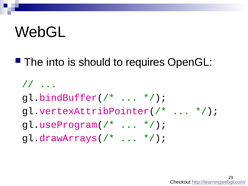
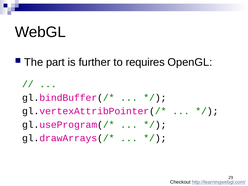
into: into -> part
should: should -> further
